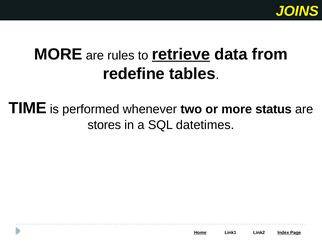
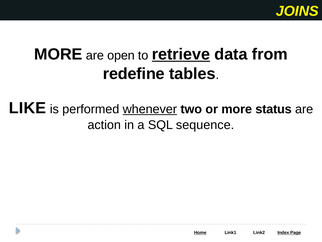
rules: rules -> open
TIME: TIME -> LIKE
whenever underline: none -> present
stores: stores -> action
datetimes: datetimes -> sequence
